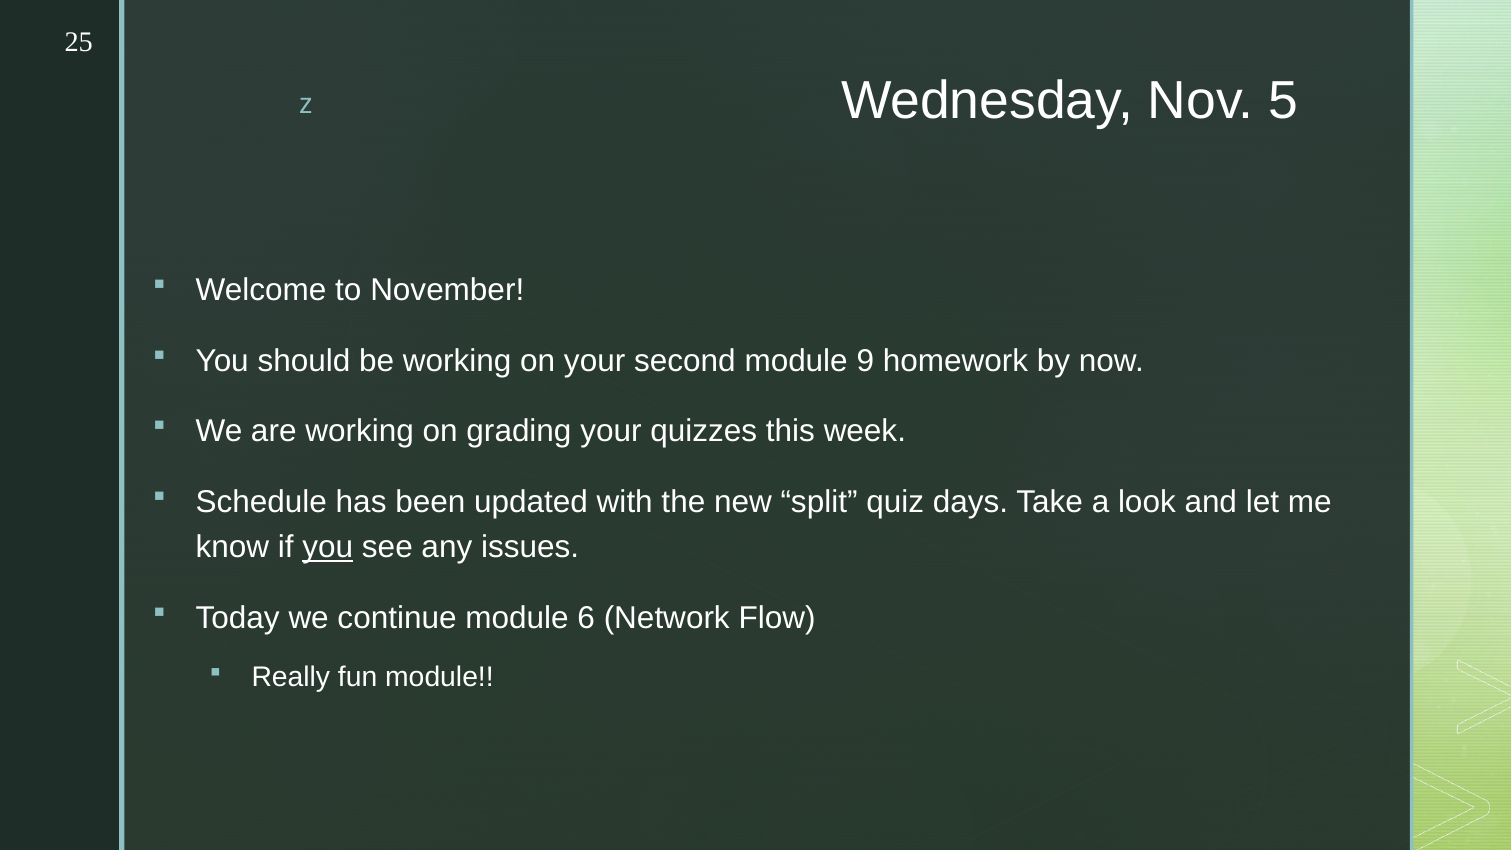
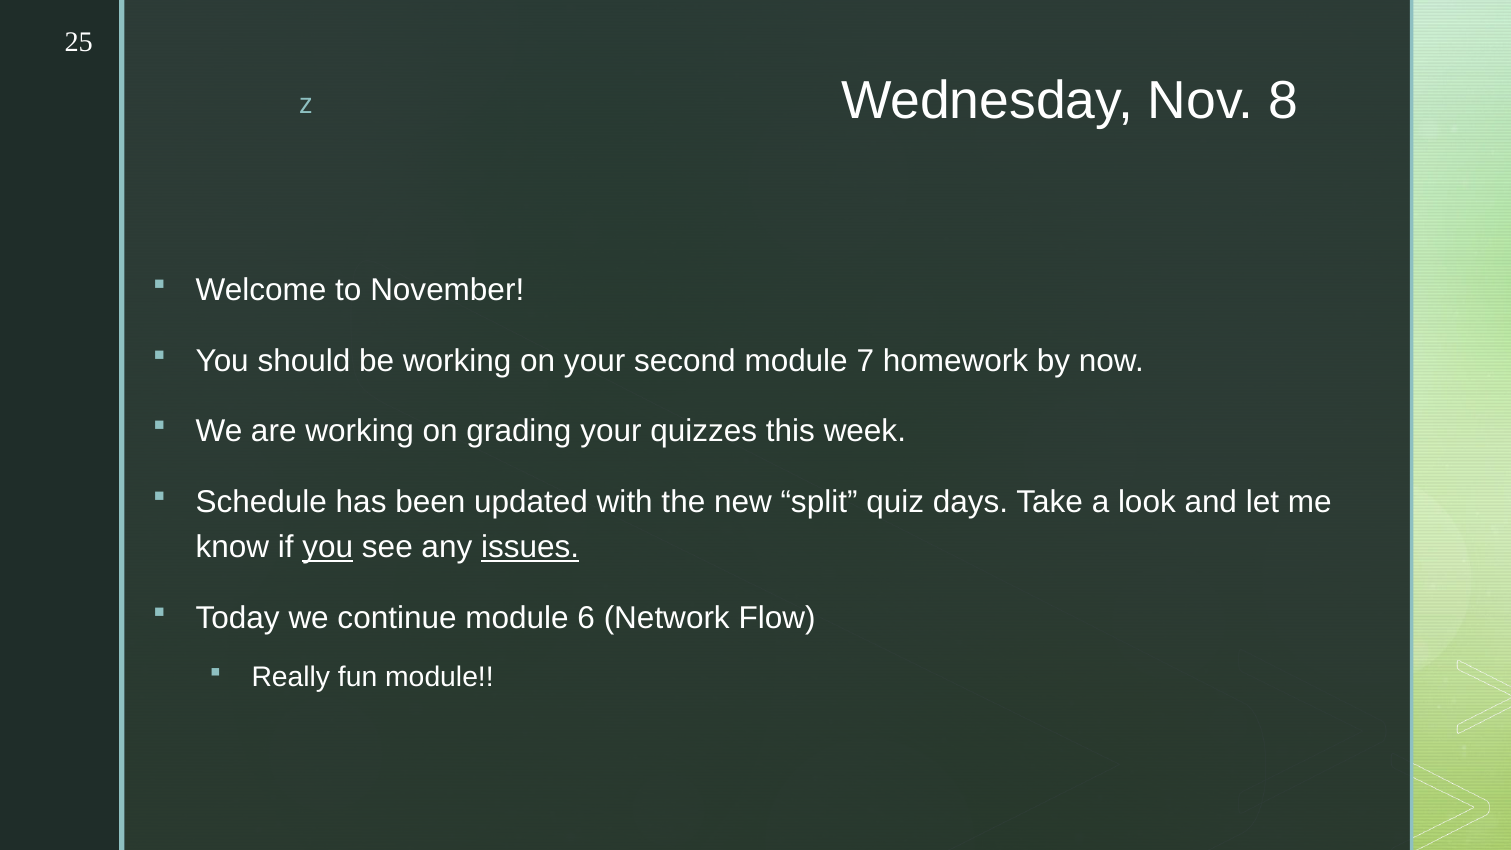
5: 5 -> 8
9: 9 -> 7
issues underline: none -> present
